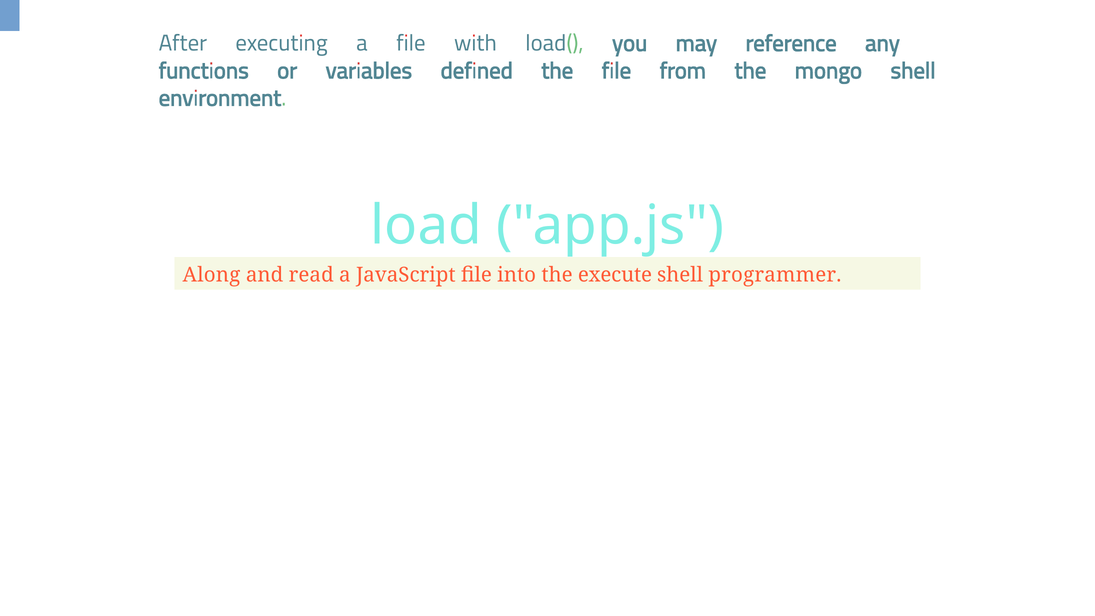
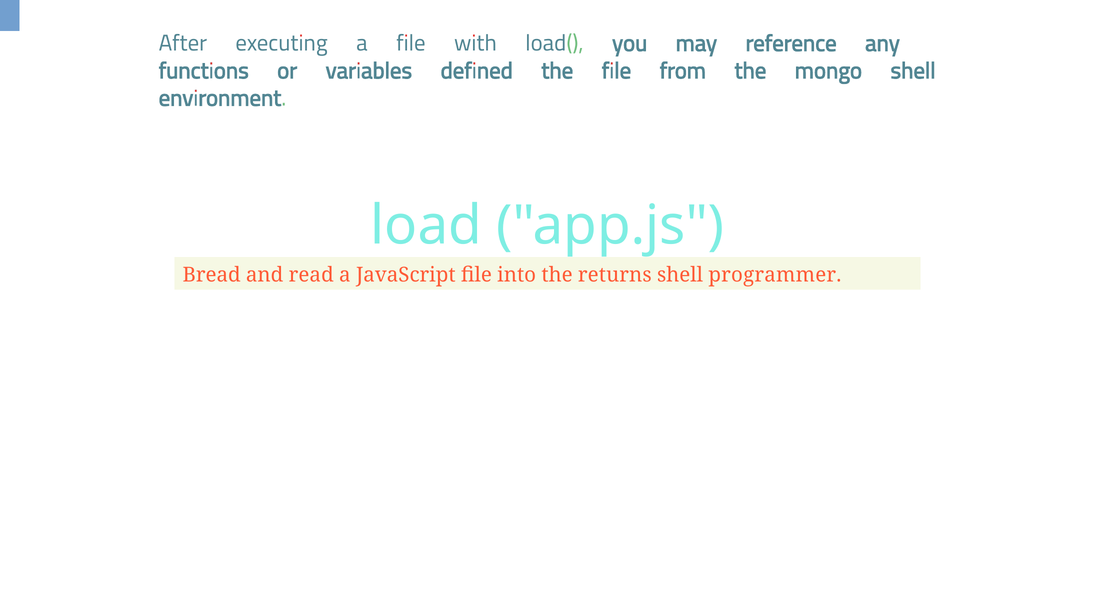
Along: Along -> Bread
execute: execute -> returns
